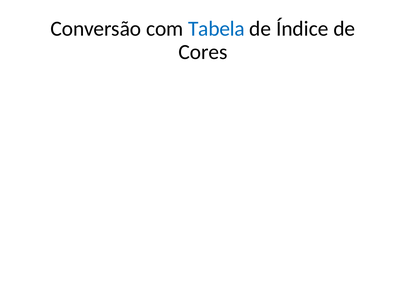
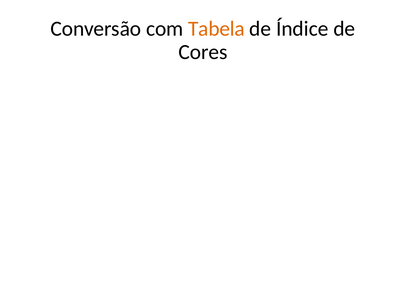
Tabela colour: blue -> orange
